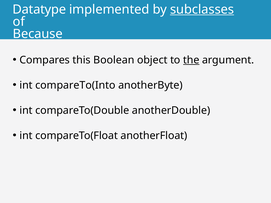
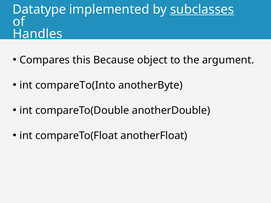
Because: Because -> Handles
Boolean: Boolean -> Because
the underline: present -> none
